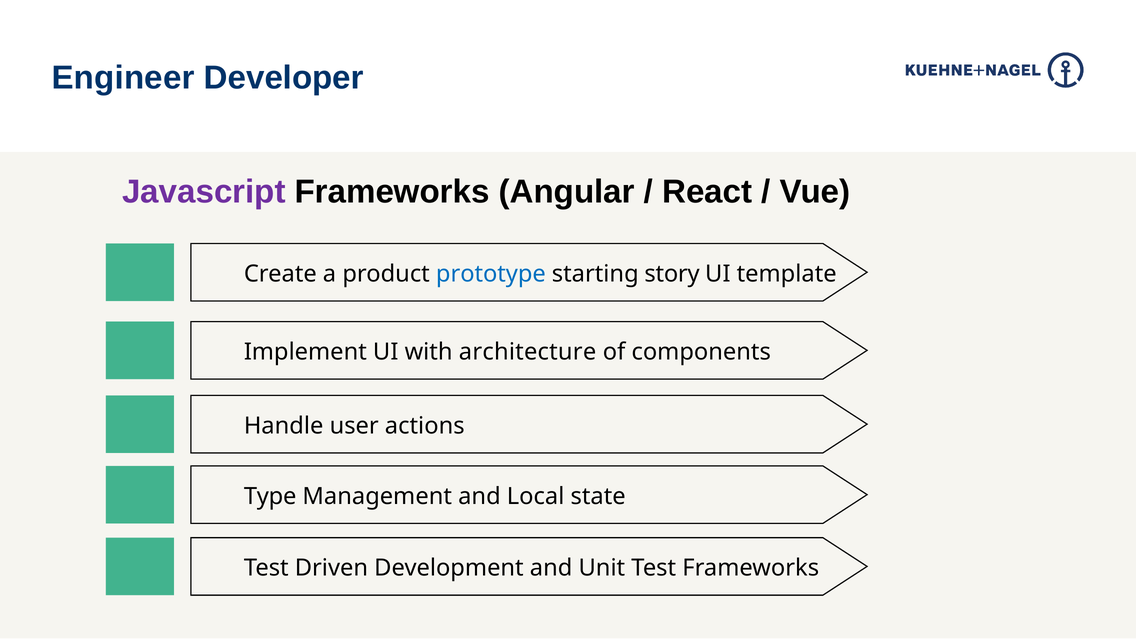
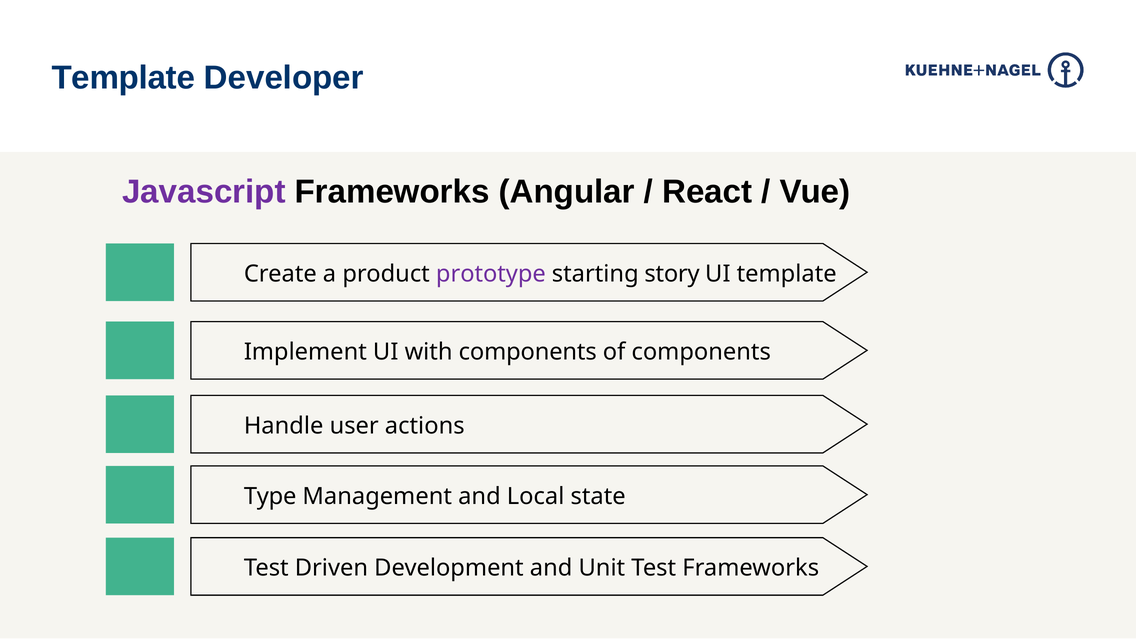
Engineer at (123, 78): Engineer -> Template
prototype colour: blue -> purple
with architecture: architecture -> components
